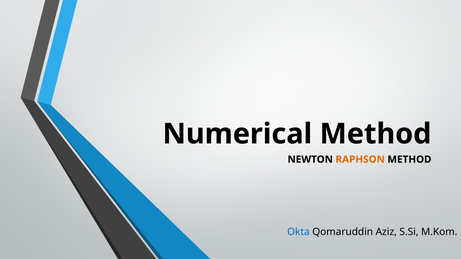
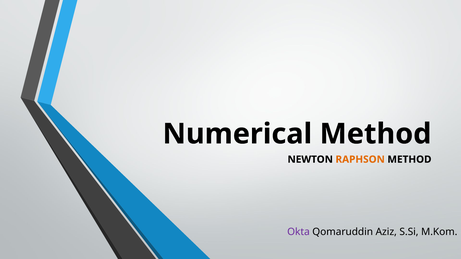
Okta colour: blue -> purple
